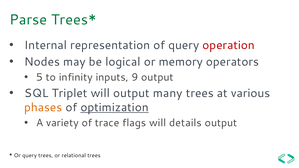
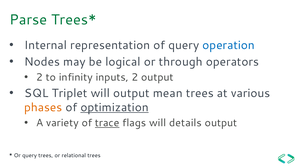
operation colour: red -> blue
memory: memory -> through
5 at (40, 77): 5 -> 2
inputs 9: 9 -> 2
many: many -> mean
trace underline: none -> present
